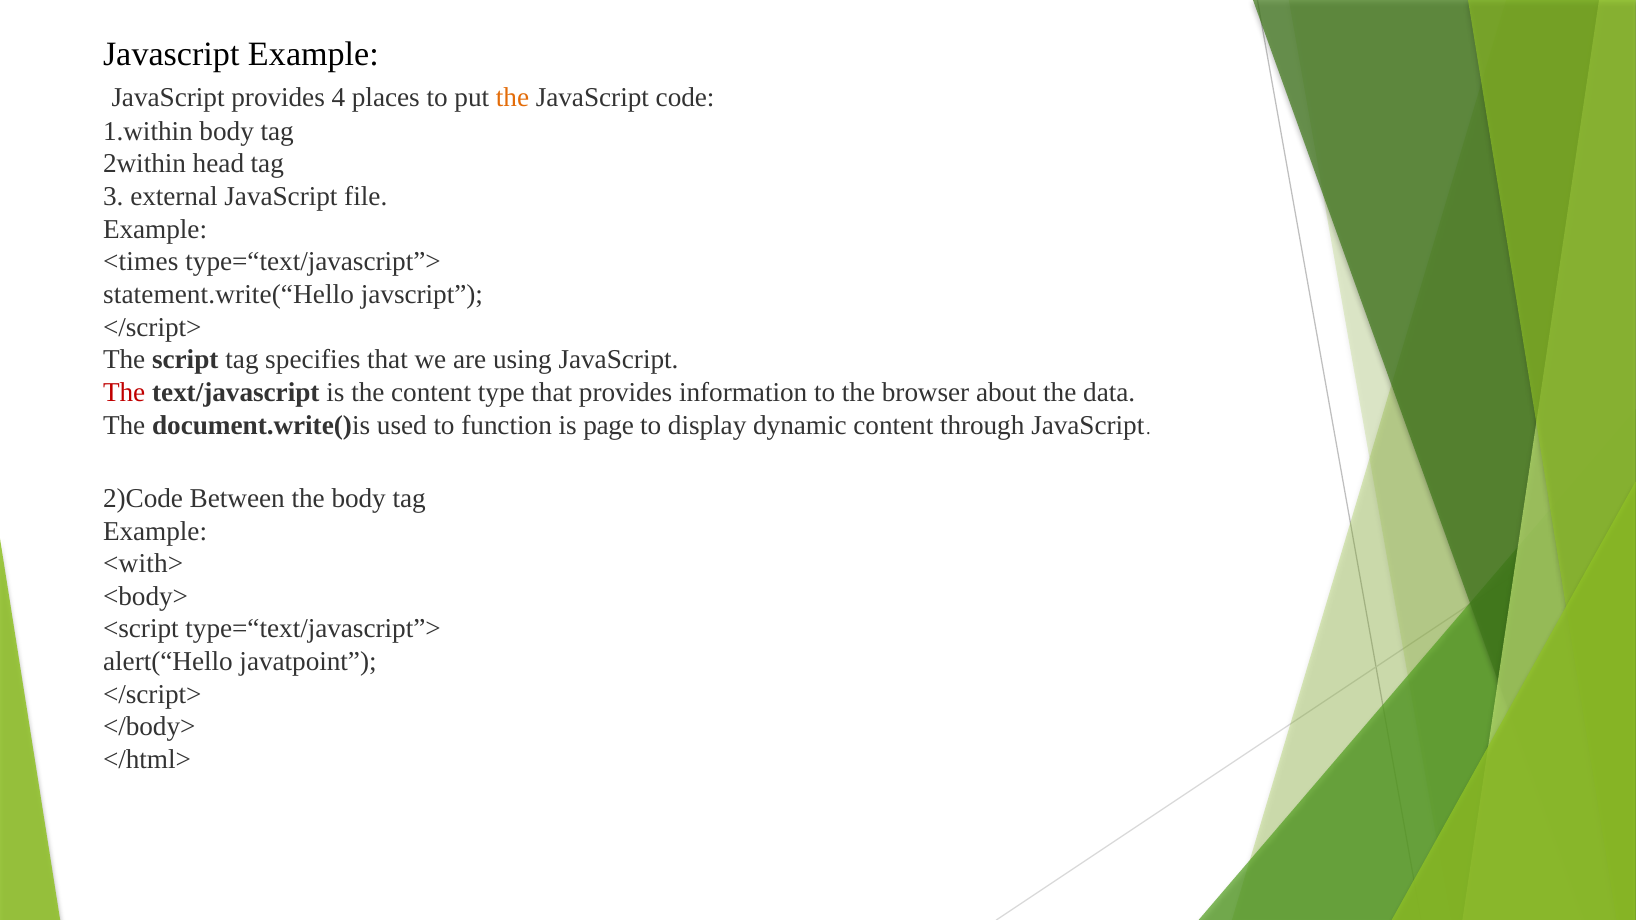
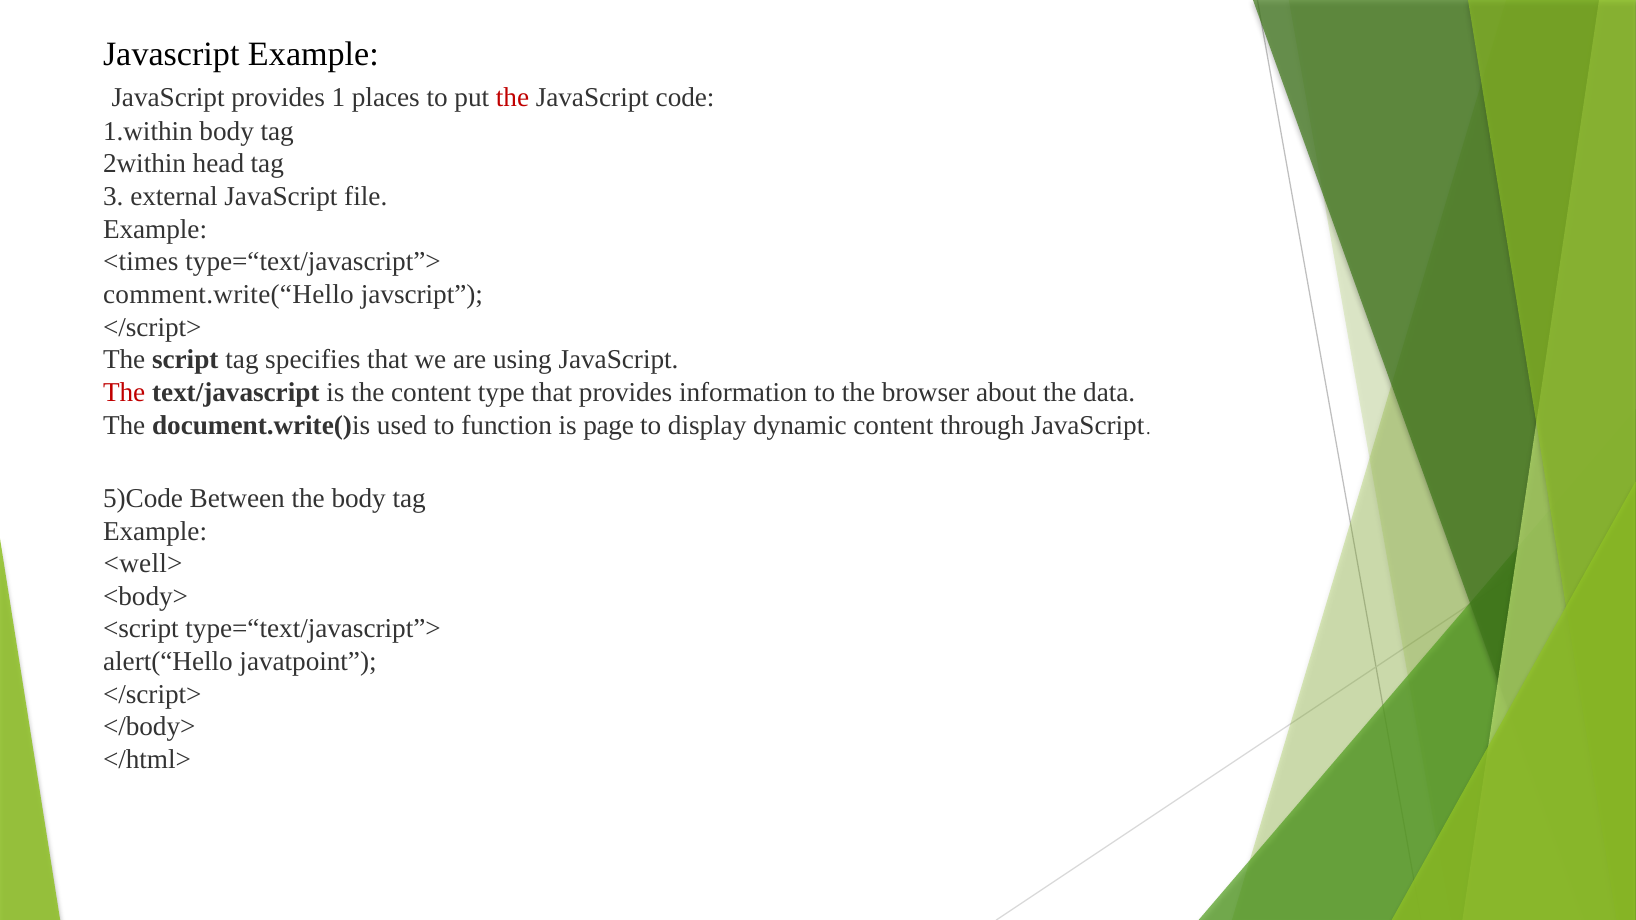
4: 4 -> 1
the at (512, 97) colour: orange -> red
statement.write(“Hello: statement.write(“Hello -> comment.write(“Hello
2)Code: 2)Code -> 5)Code
<with>: <with> -> <well>
